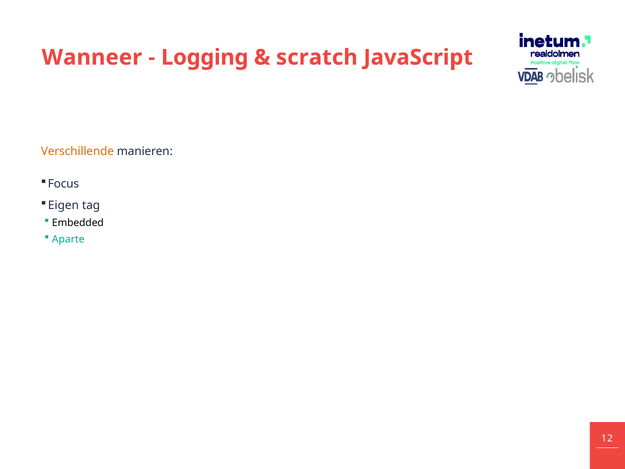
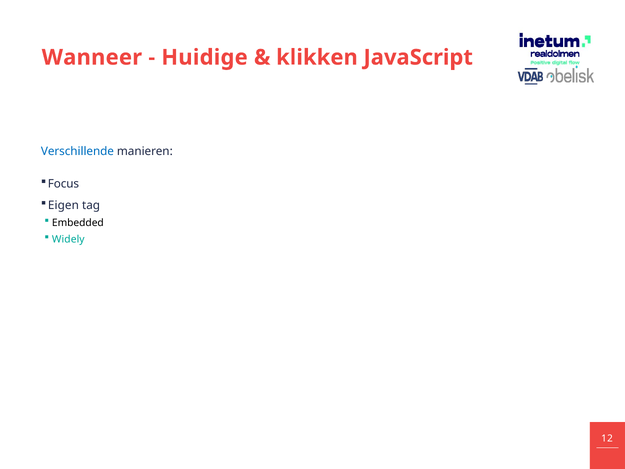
Logging: Logging -> Huidige
scratch: scratch -> klikken
Verschillende colour: orange -> blue
Aparte: Aparte -> Widely
